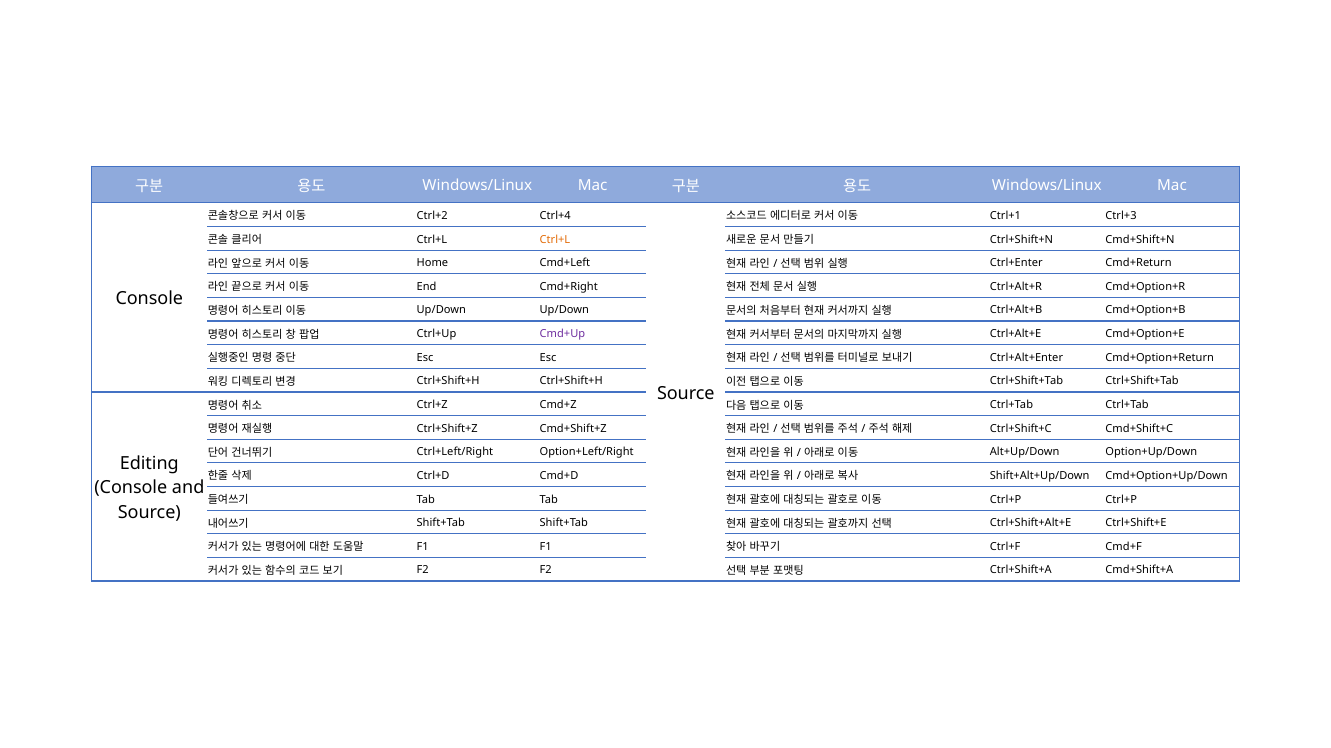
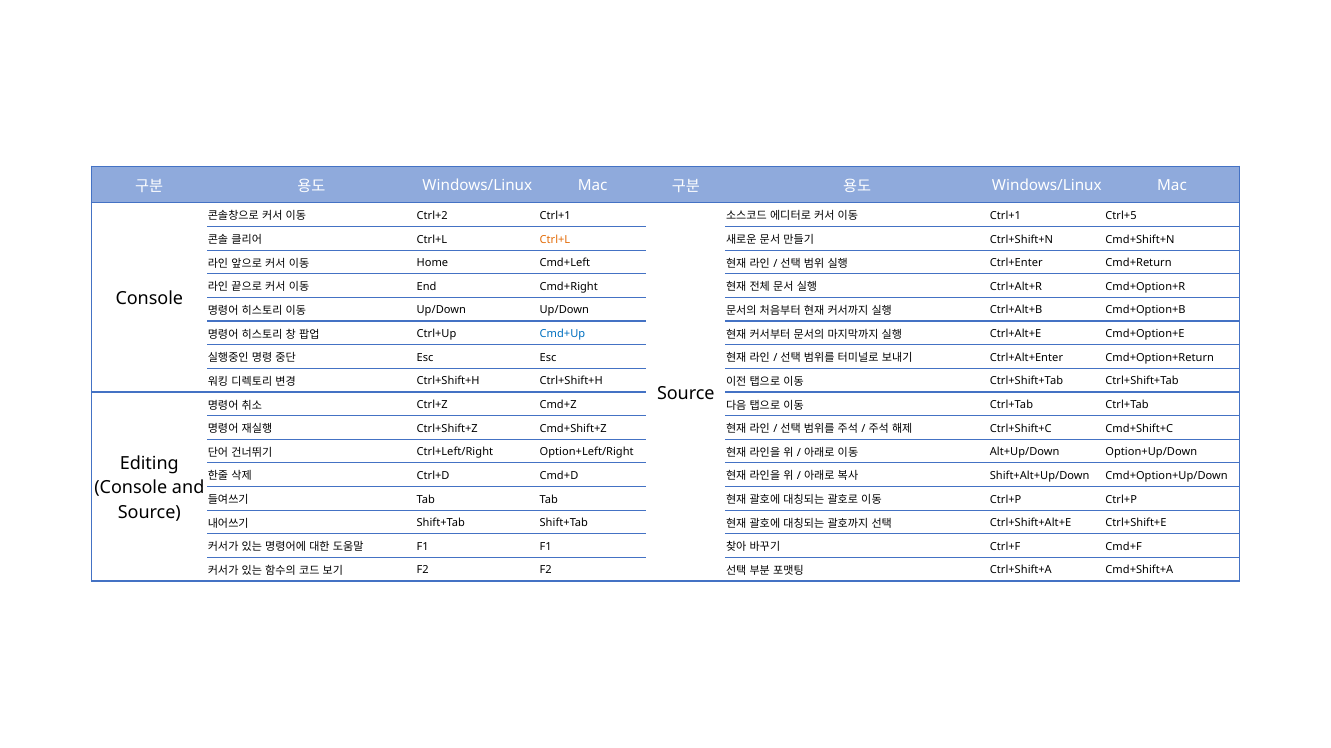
Ctrl+2 Ctrl+4: Ctrl+4 -> Ctrl+1
Ctrl+3: Ctrl+3 -> Ctrl+5
Cmd+Up colour: purple -> blue
